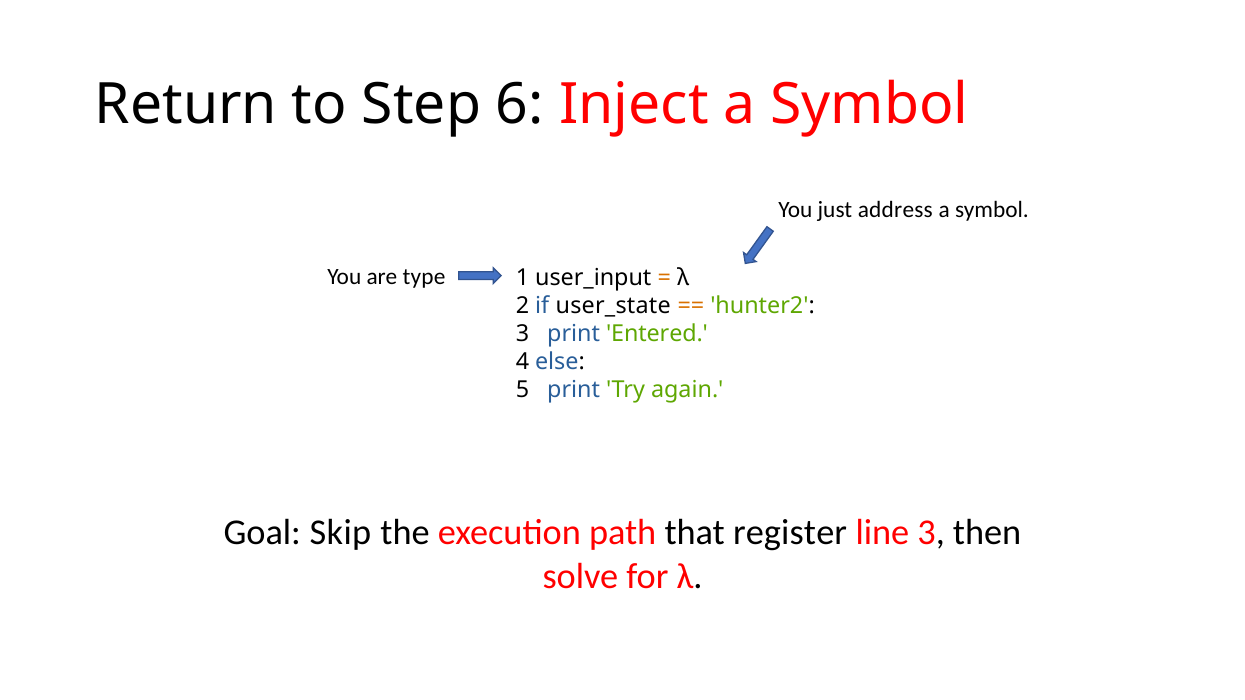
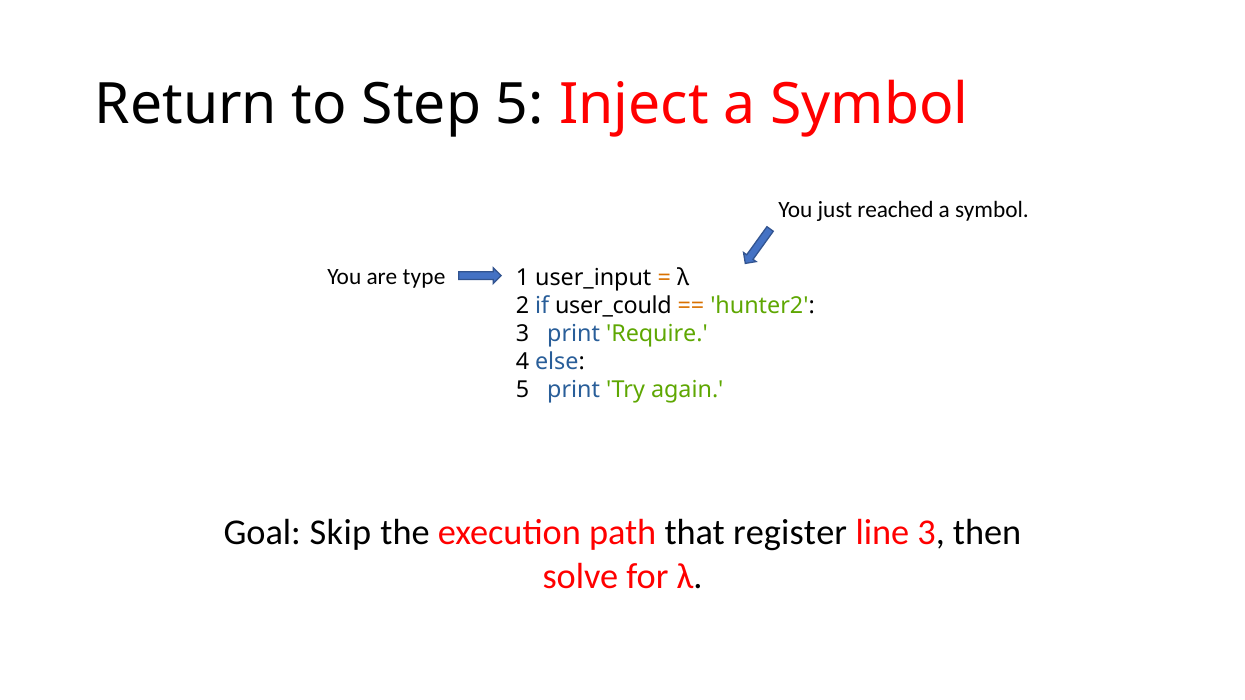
Step 6: 6 -> 5
address: address -> reached
user_state: user_state -> user_could
Entered: Entered -> Require
